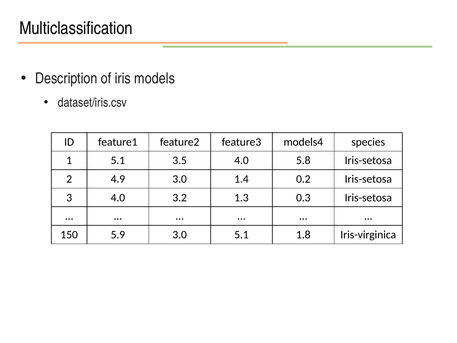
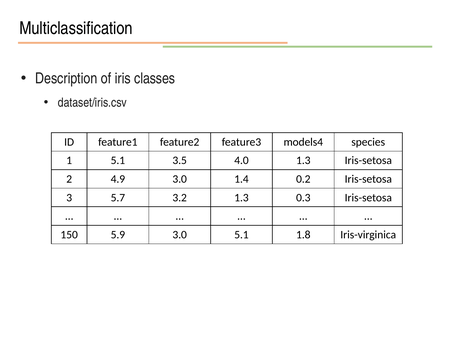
models: models -> classes
4.0 5.8: 5.8 -> 1.3
3 4.0: 4.0 -> 5.7
